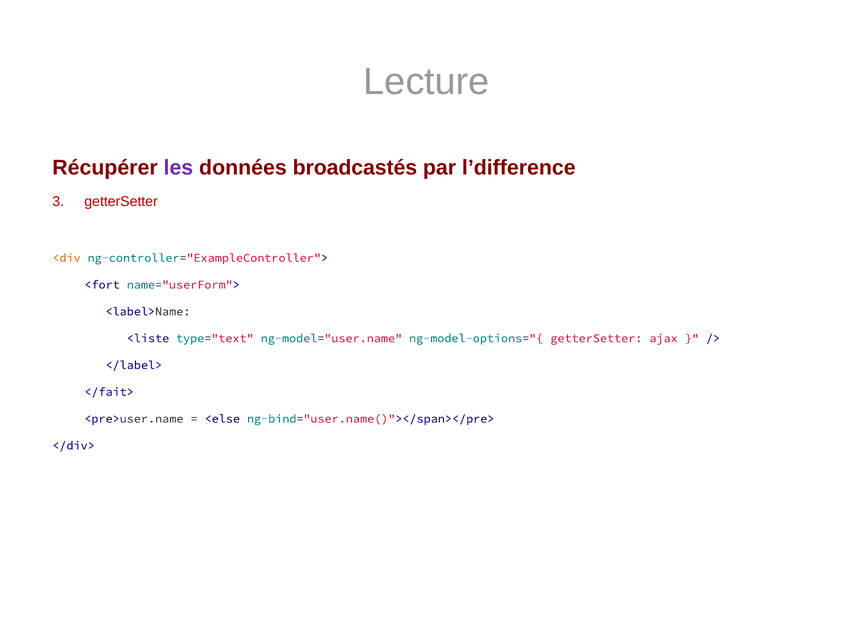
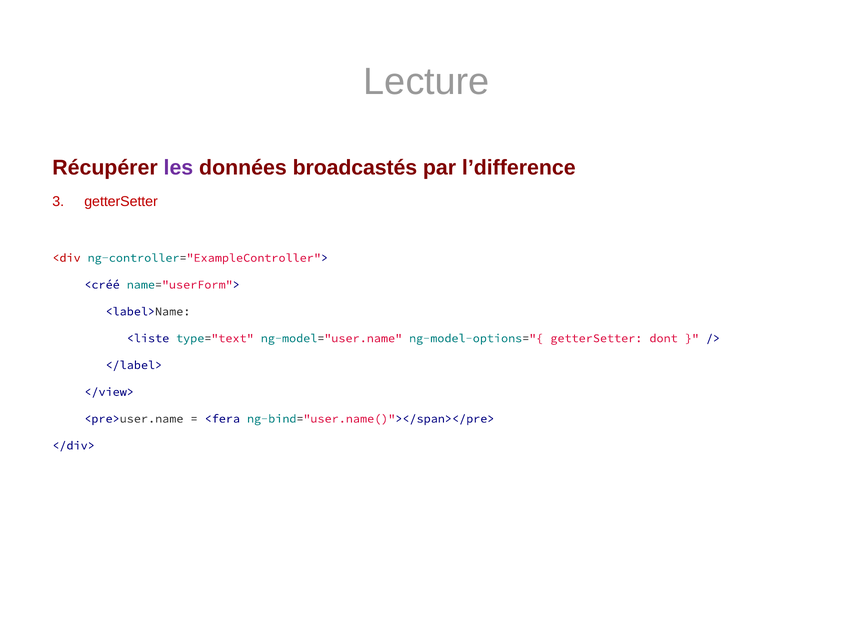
<div colour: orange -> red
<fort: <fort -> <créé
ajax: ajax -> dont
</fait>: </fait> -> </view>
<else: <else -> <fera
